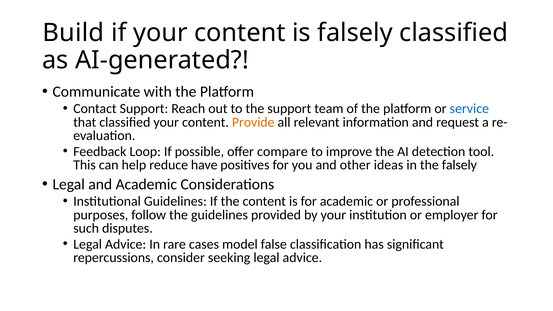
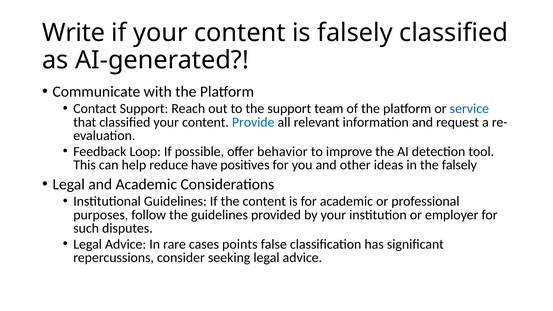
Build: Build -> Write
Provide colour: orange -> blue
compare: compare -> behavior
model: model -> points
